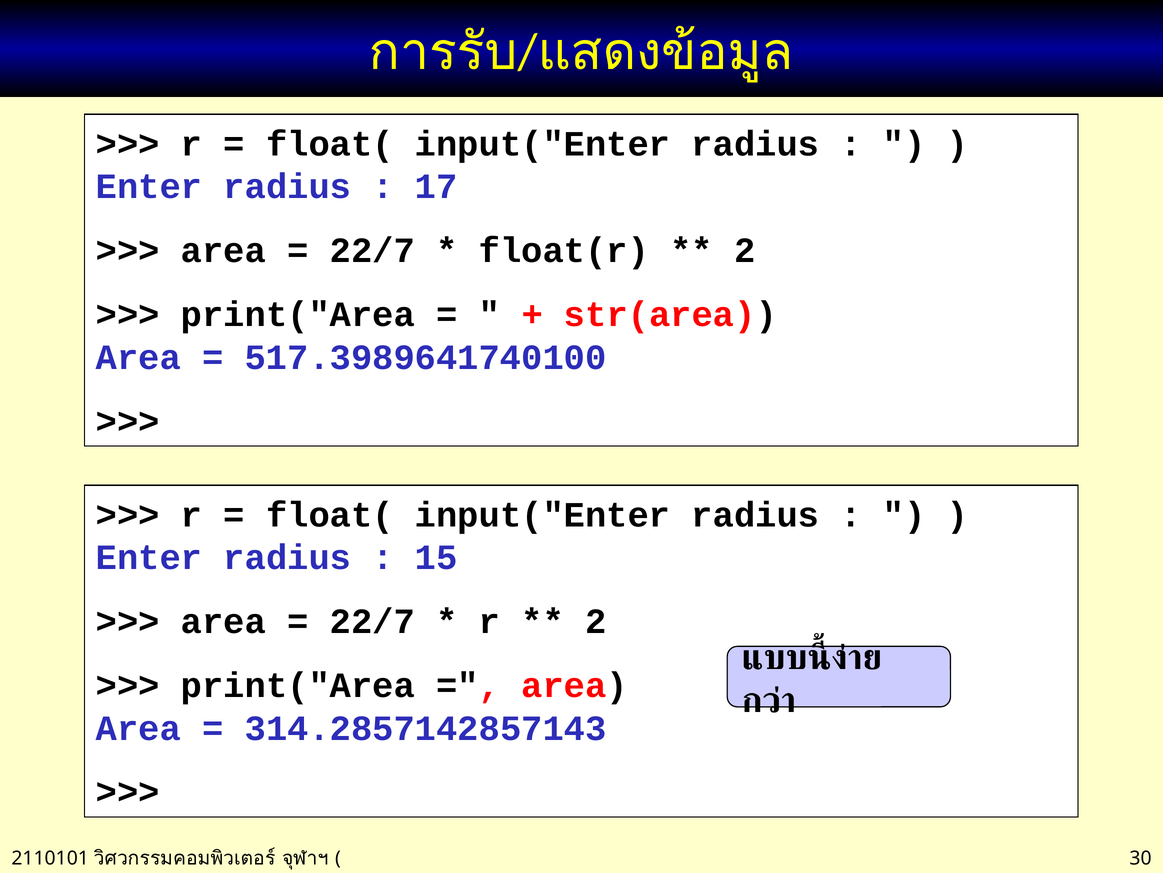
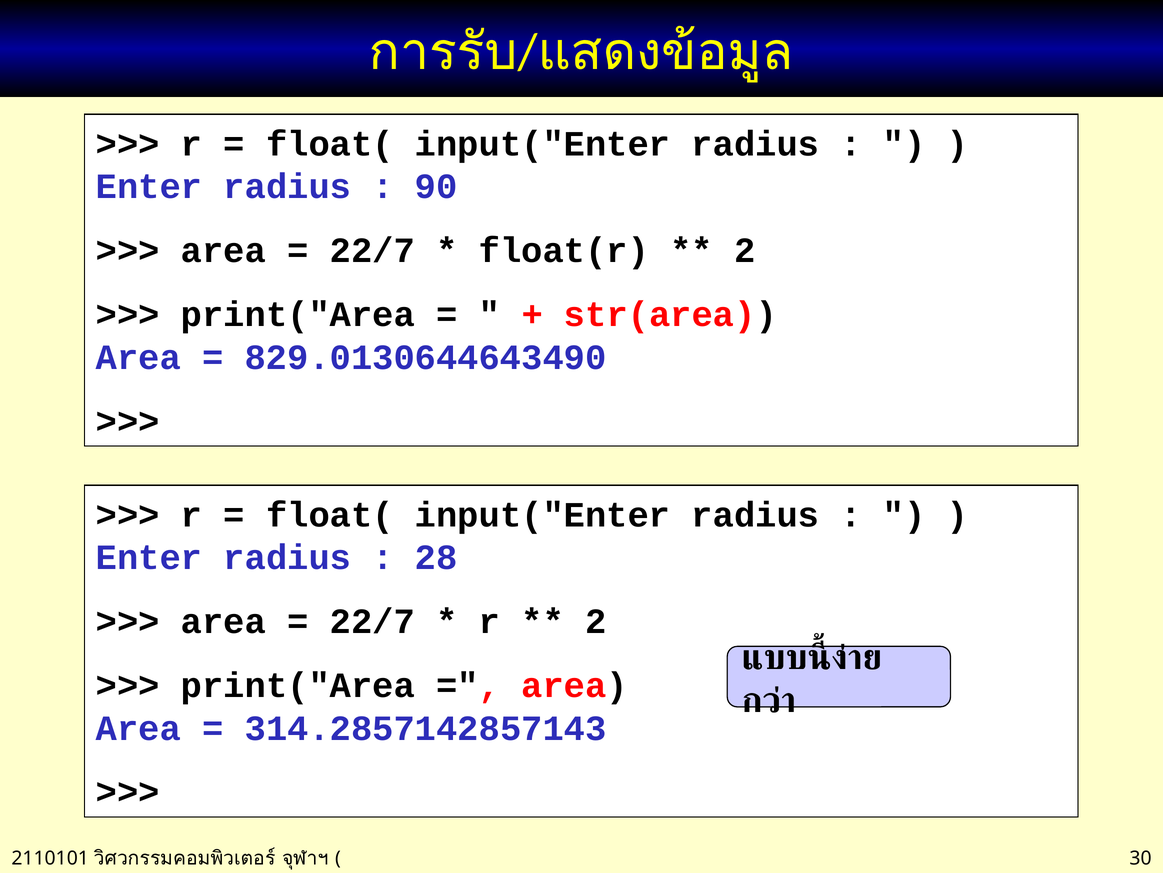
17: 17 -> 90
517.3989641740100: 517.3989641740100 -> 829.0130644643490
15: 15 -> 28
